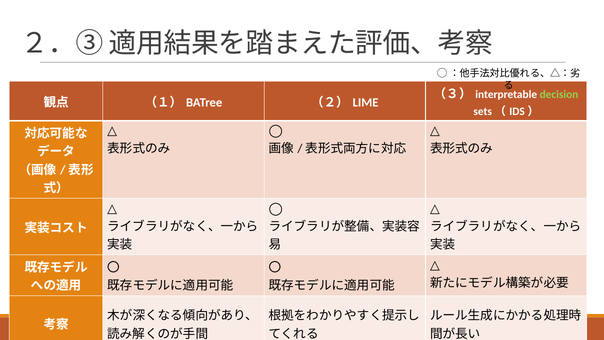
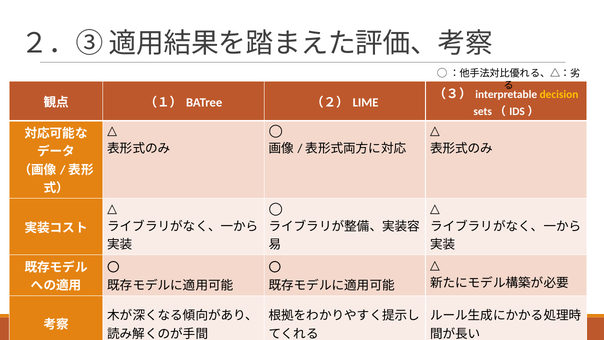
decision colour: light green -> yellow
